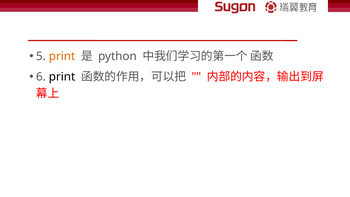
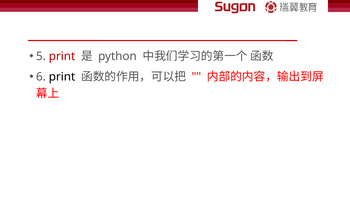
print at (62, 56) colour: orange -> red
